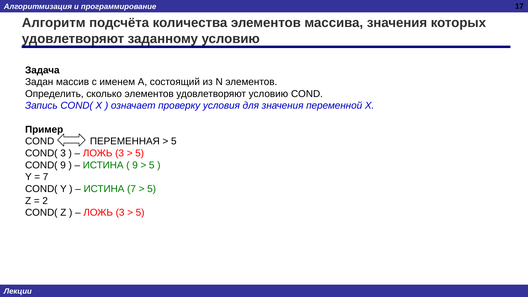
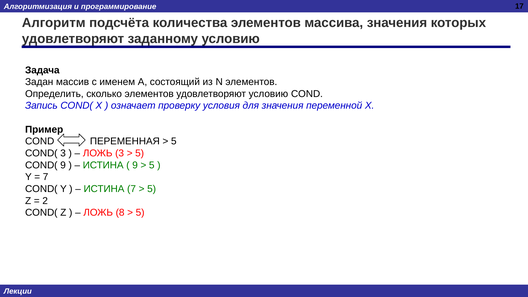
3 at (120, 213): 3 -> 8
